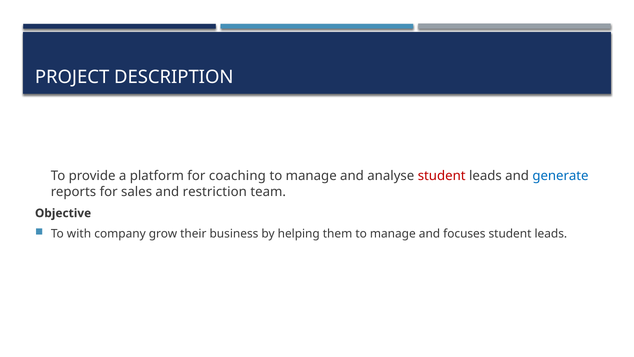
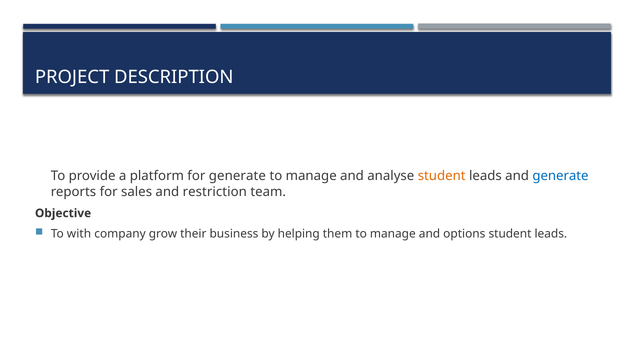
for coaching: coaching -> generate
student at (442, 176) colour: red -> orange
focuses: focuses -> options
